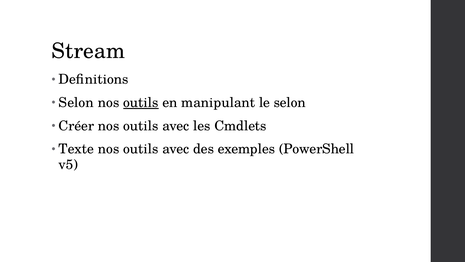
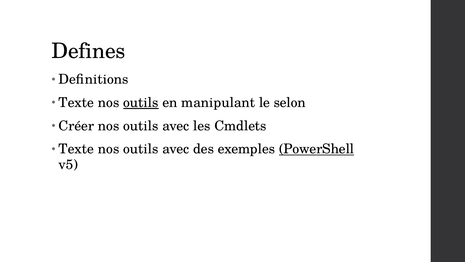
Stream: Stream -> Defines
Selon at (76, 103): Selon -> Texte
PowerShell underline: none -> present
